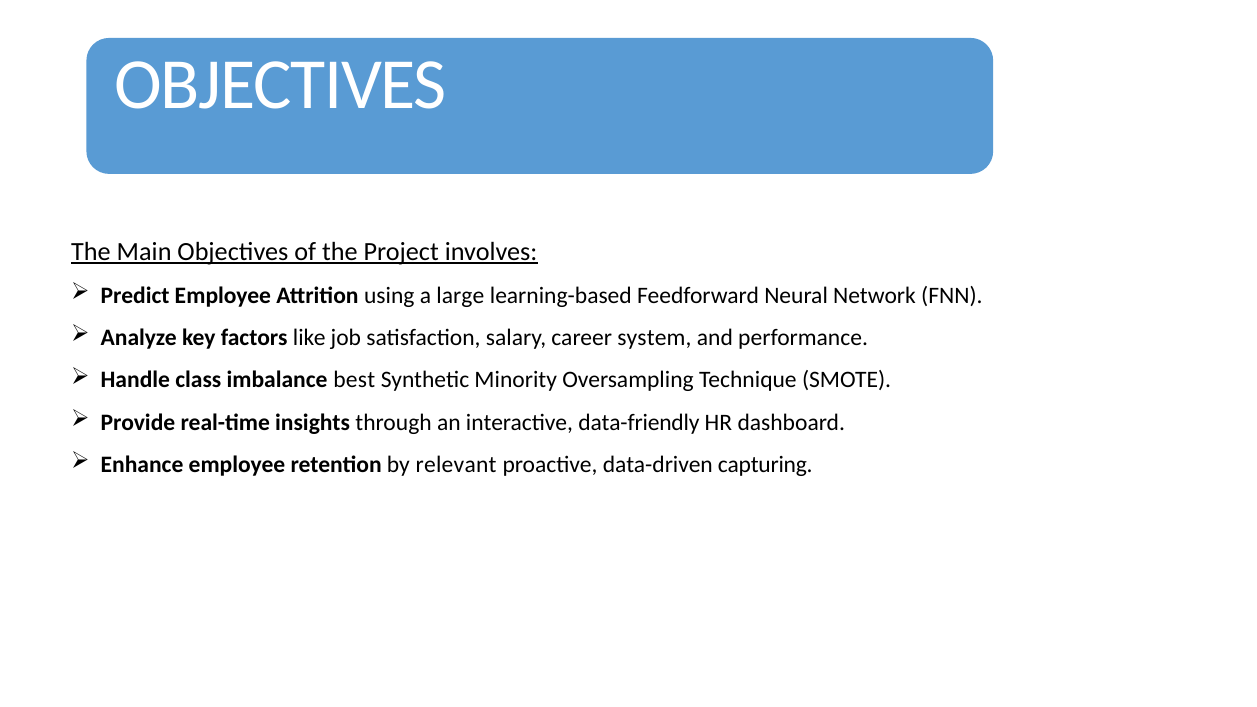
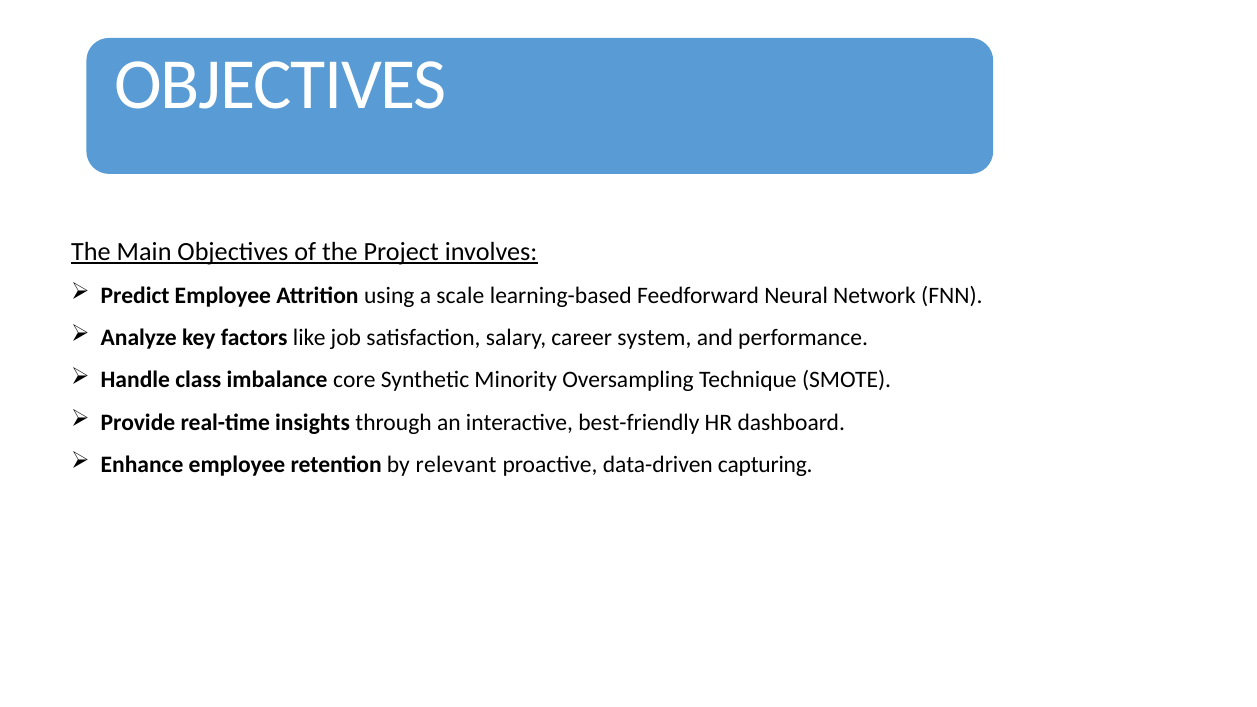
large: large -> scale
best: best -> core
data-friendly: data-friendly -> best-friendly
